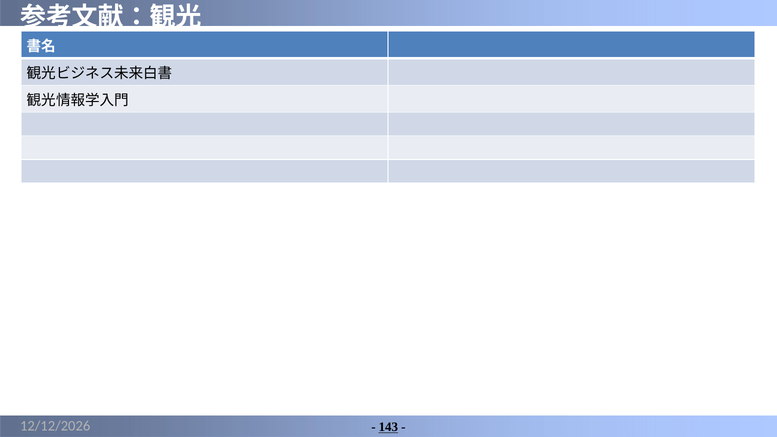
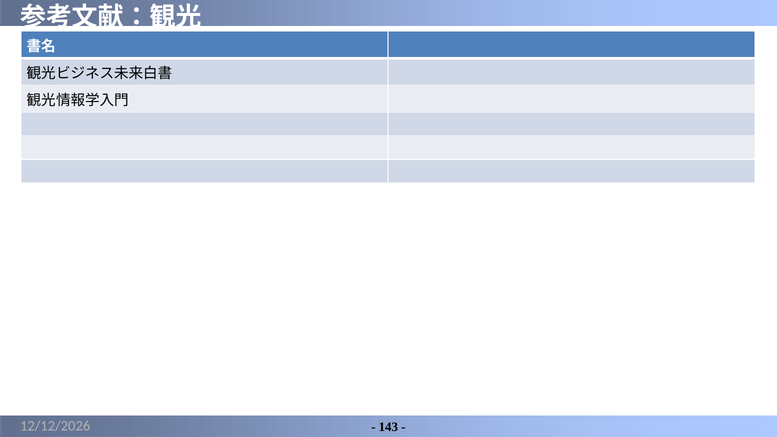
143 underline: present -> none
